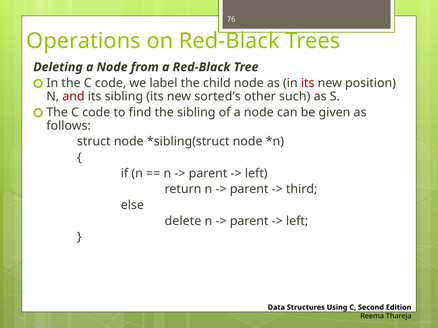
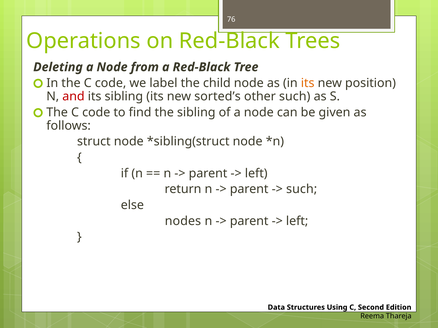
its at (308, 83) colour: red -> orange
third at (302, 189): third -> such
delete: delete -> nodes
